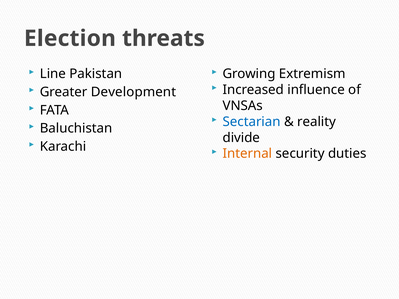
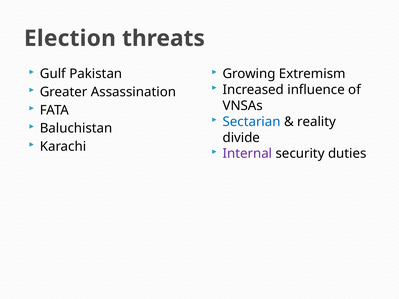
Line: Line -> Gulf
Development: Development -> Assassination
Internal colour: orange -> purple
